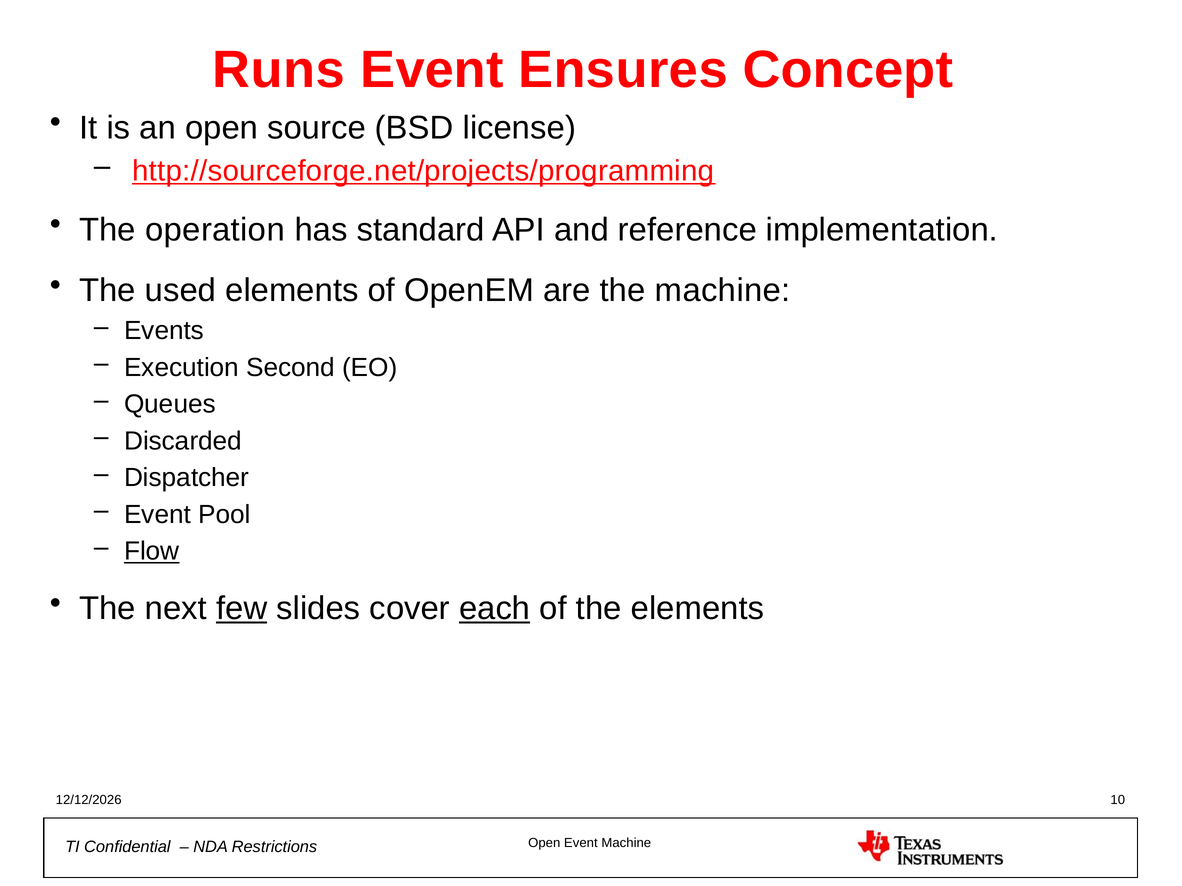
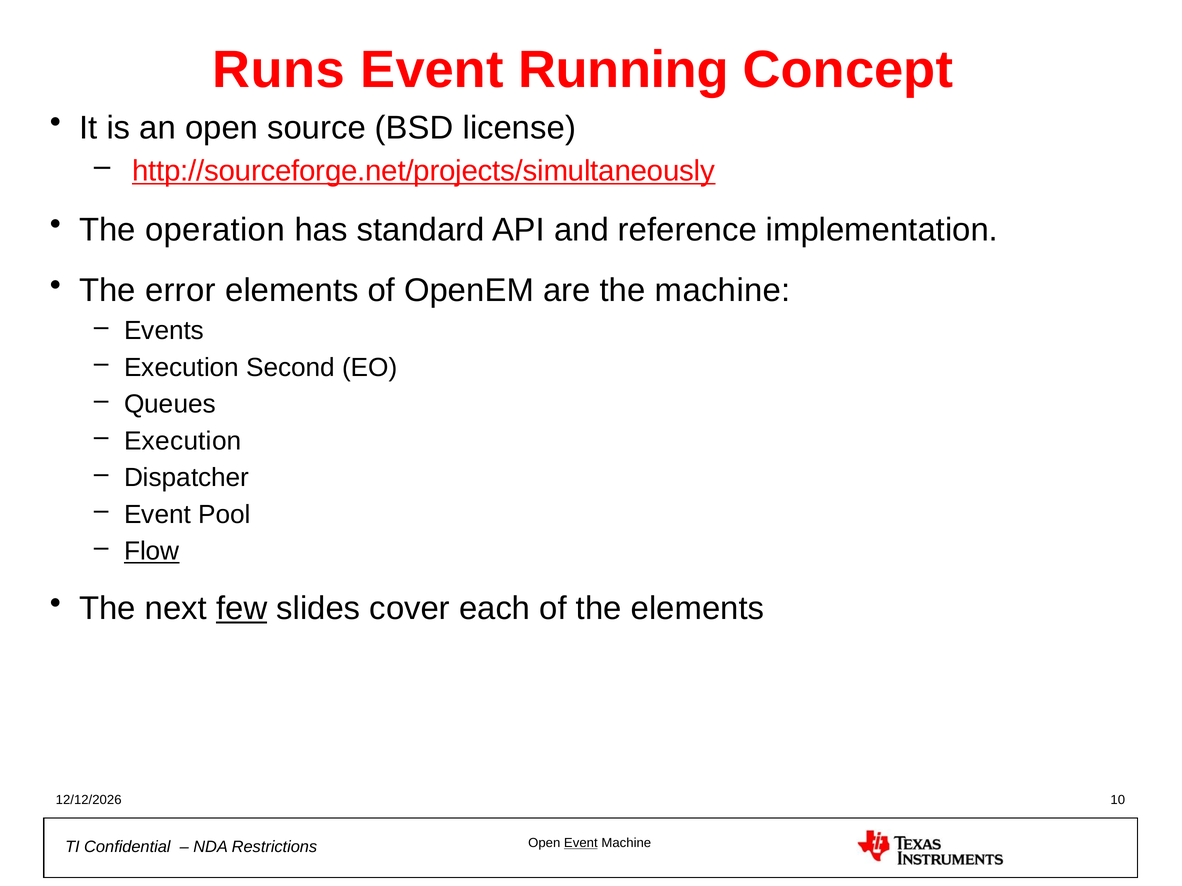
Ensures: Ensures -> Running
http://sourceforge.net/projects/programming: http://sourceforge.net/projects/programming -> http://sourceforge.net/projects/simultaneously
used: used -> error
Discarded at (183, 441): Discarded -> Execution
each underline: present -> none
Event at (581, 844) underline: none -> present
